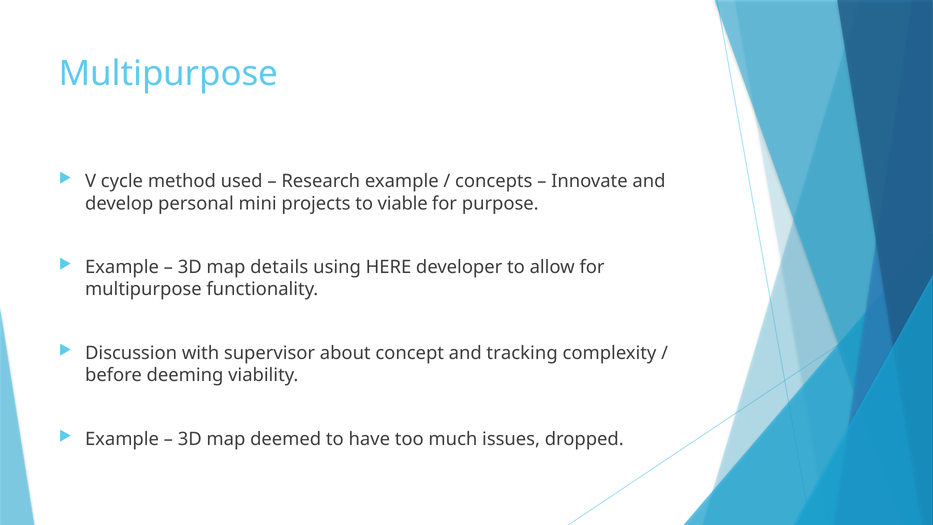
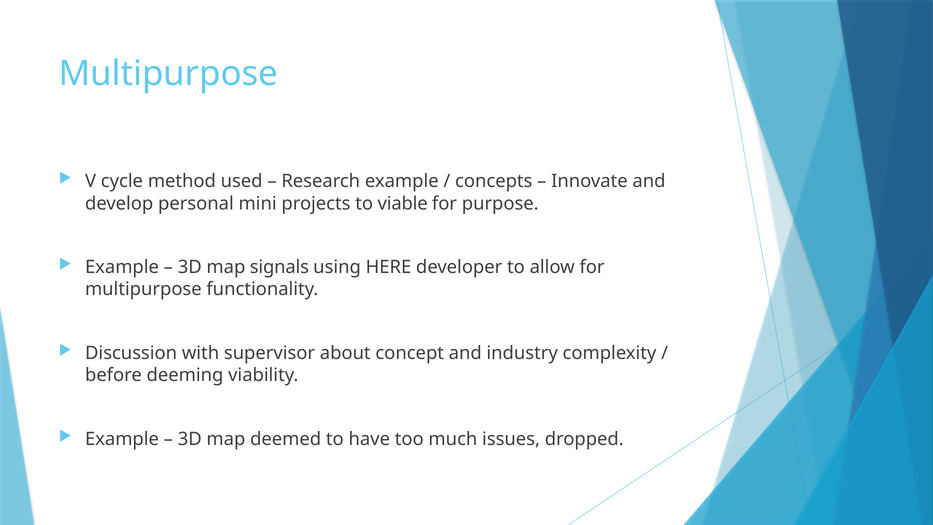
details: details -> signals
tracking: tracking -> industry
